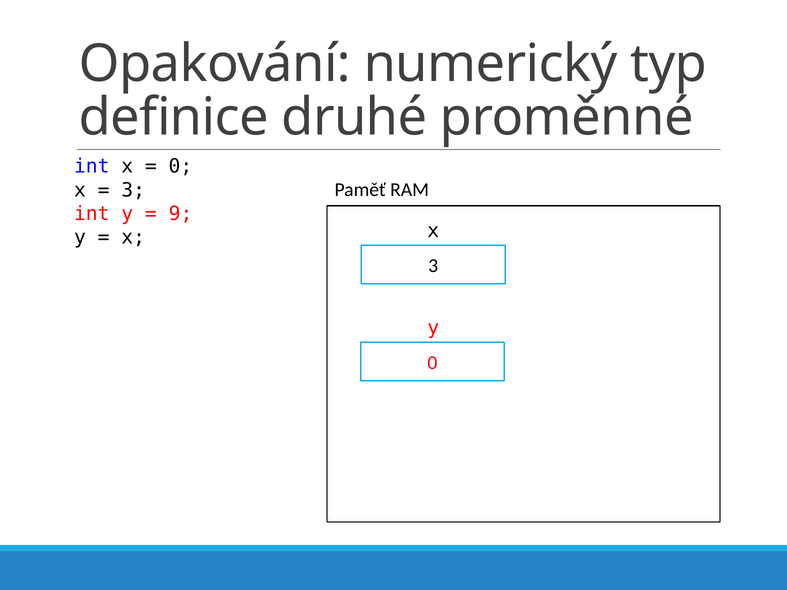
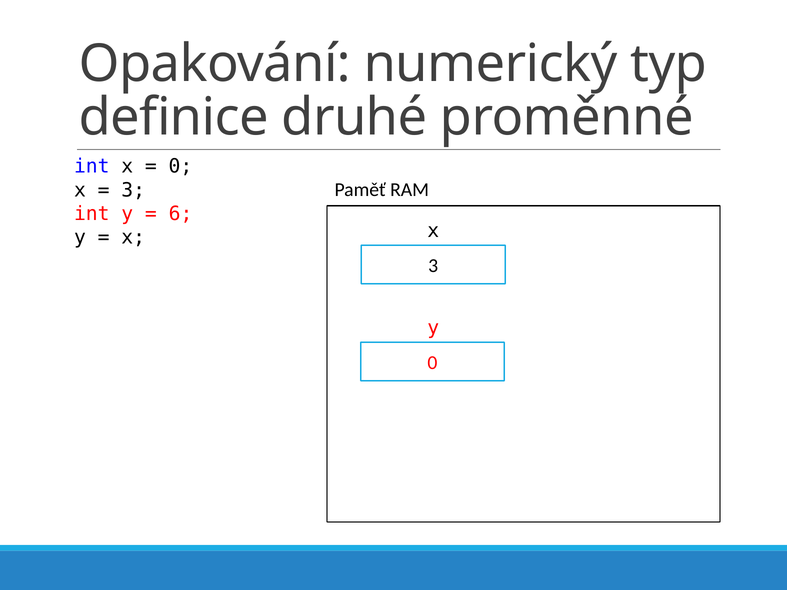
9: 9 -> 6
